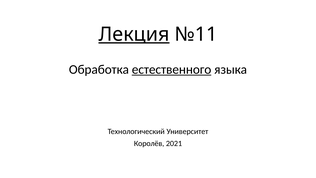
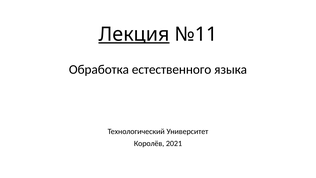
естественного underline: present -> none
